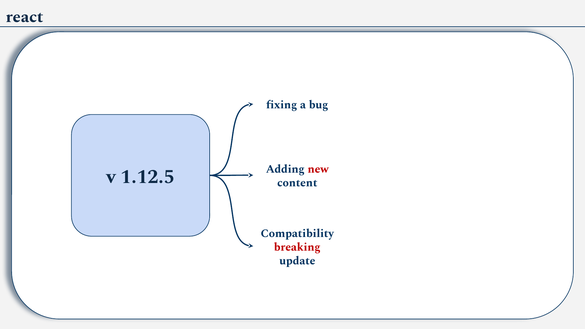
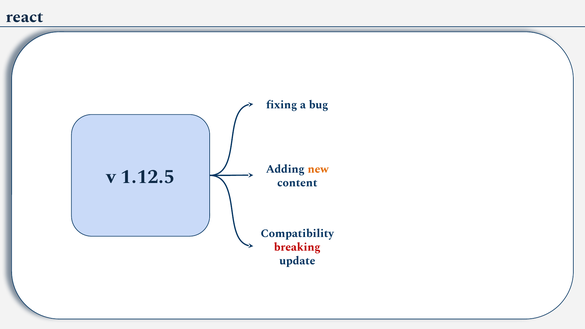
new colour: red -> orange
